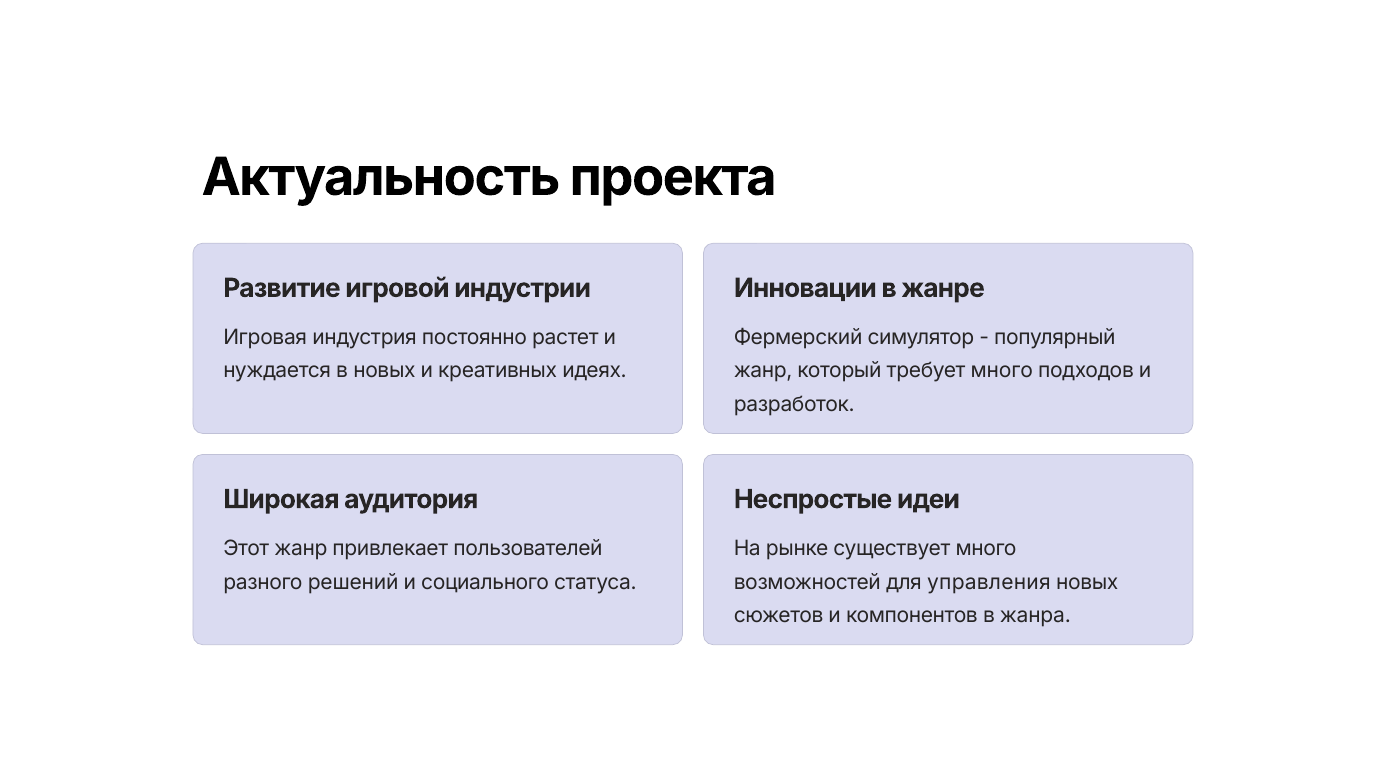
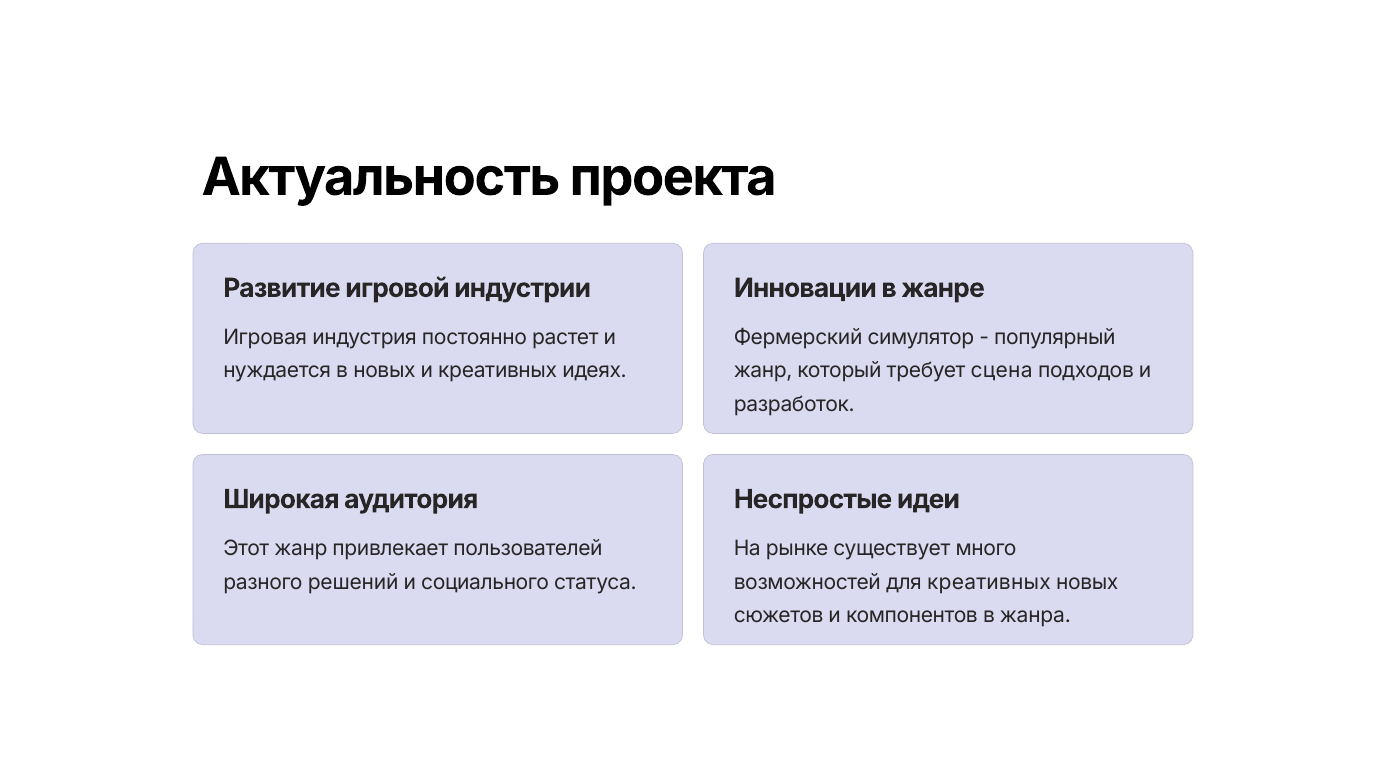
требует много: много -> сцена
для управления: управления -> креативных
